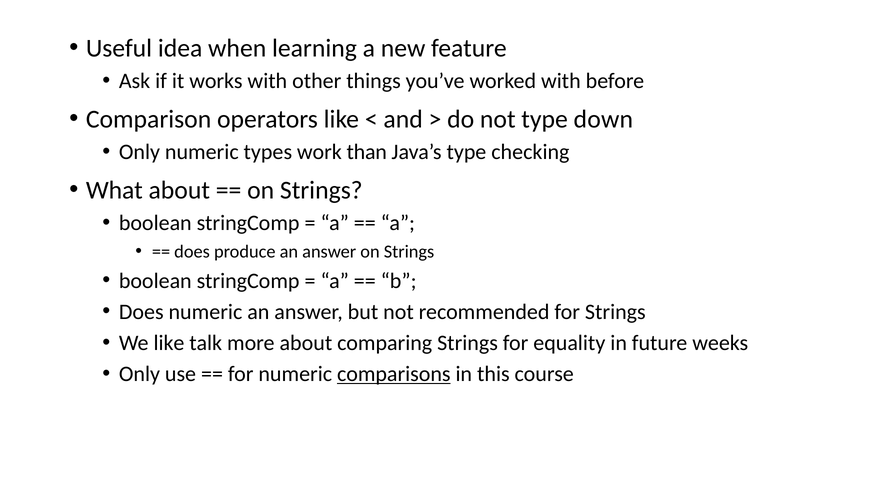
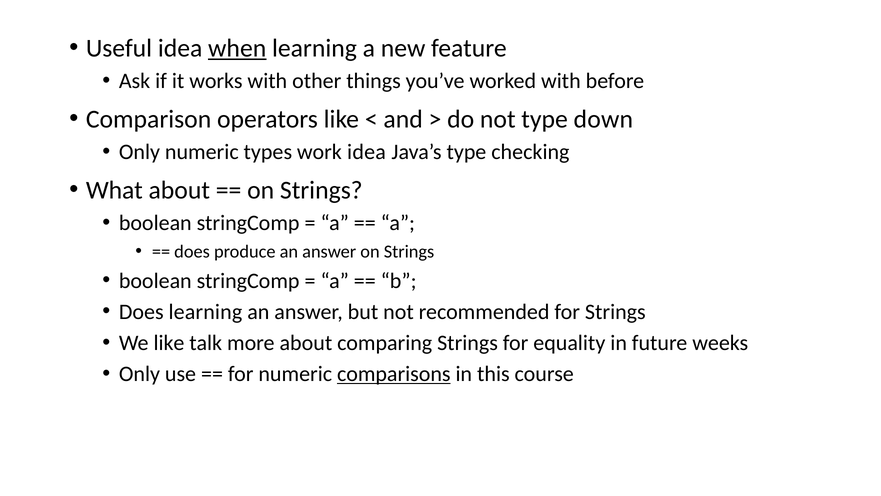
when underline: none -> present
work than: than -> idea
Does numeric: numeric -> learning
